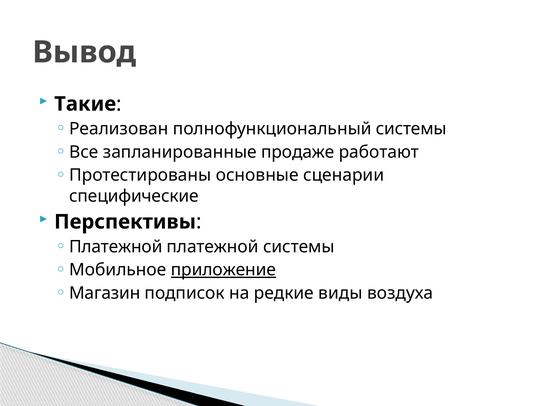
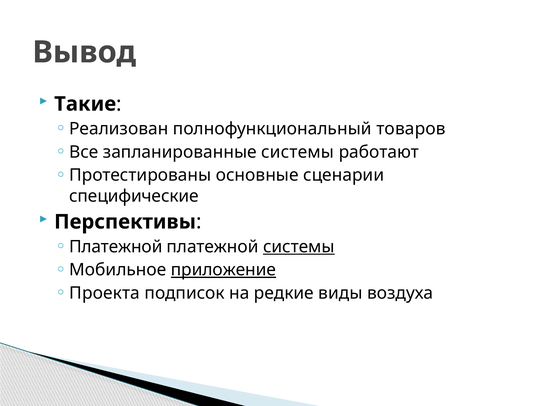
полнофункциональный системы: системы -> товаров
запланированные продаже: продаже -> системы
системы at (299, 247) underline: none -> present
Магазин: Магазин -> Проекта
